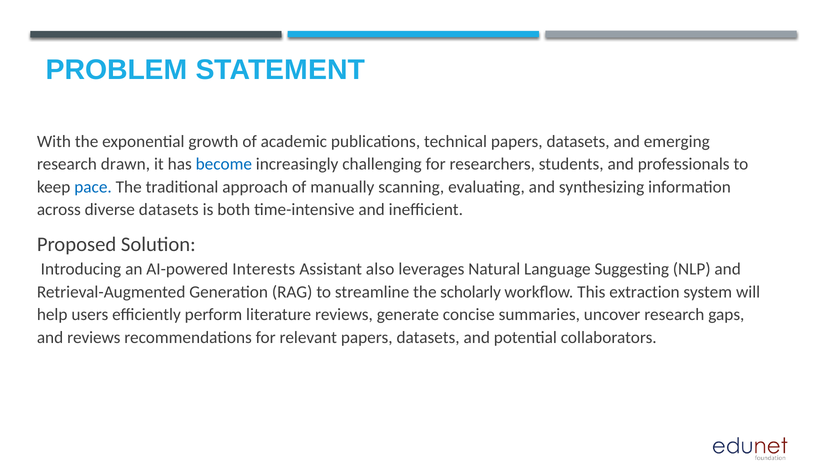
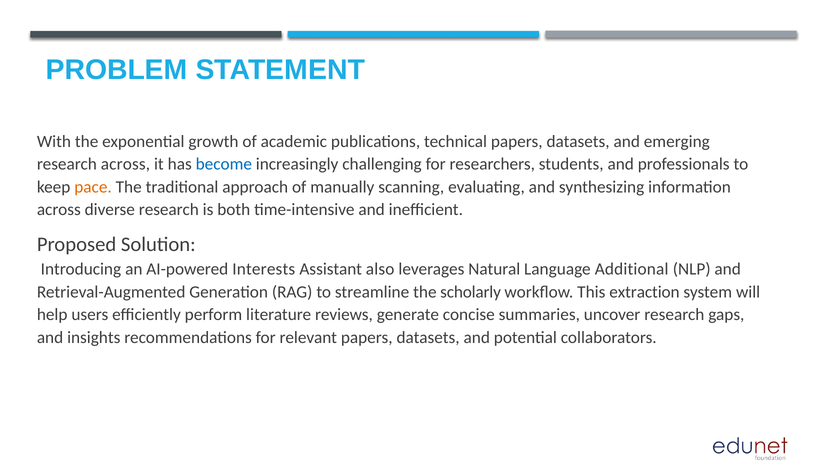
research drawn: drawn -> across
pace colour: blue -> orange
diverse datasets: datasets -> research
Suggesting: Suggesting -> Additional
and reviews: reviews -> insights
